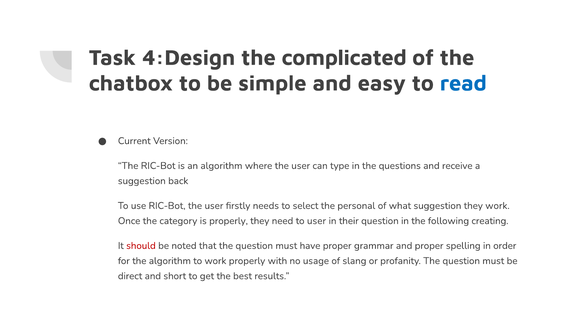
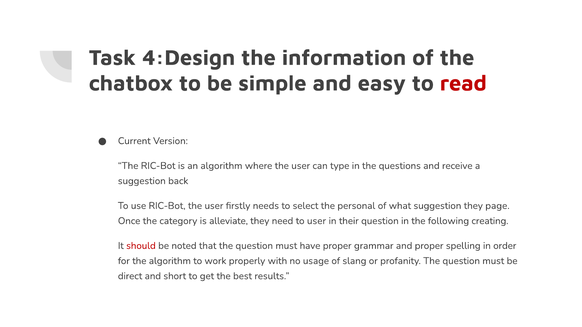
complicated: complicated -> information
read colour: blue -> red
they work: work -> page
is properly: properly -> alleviate
